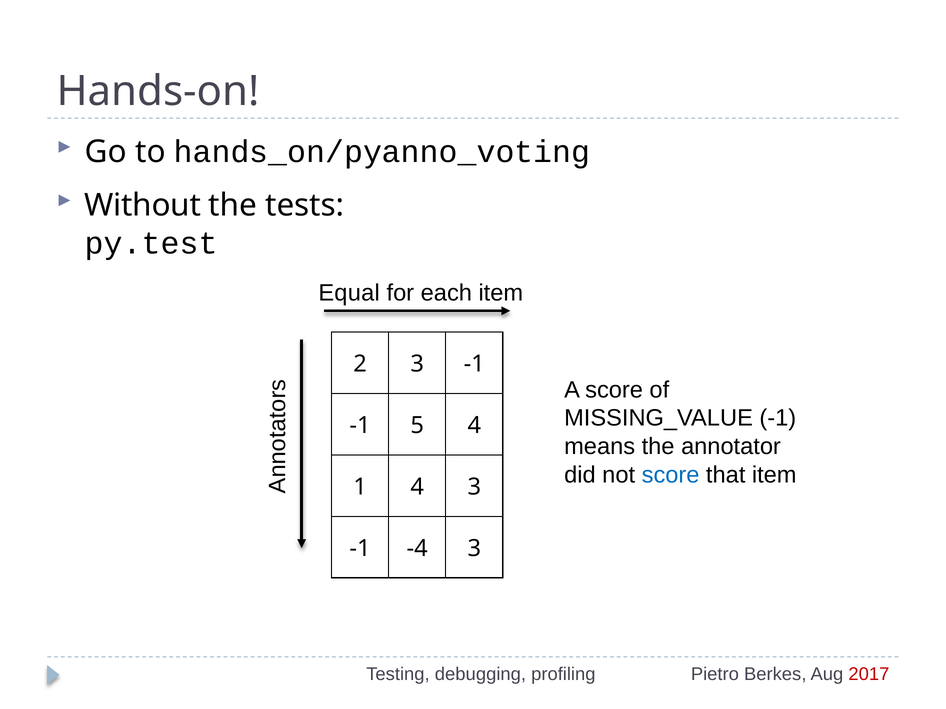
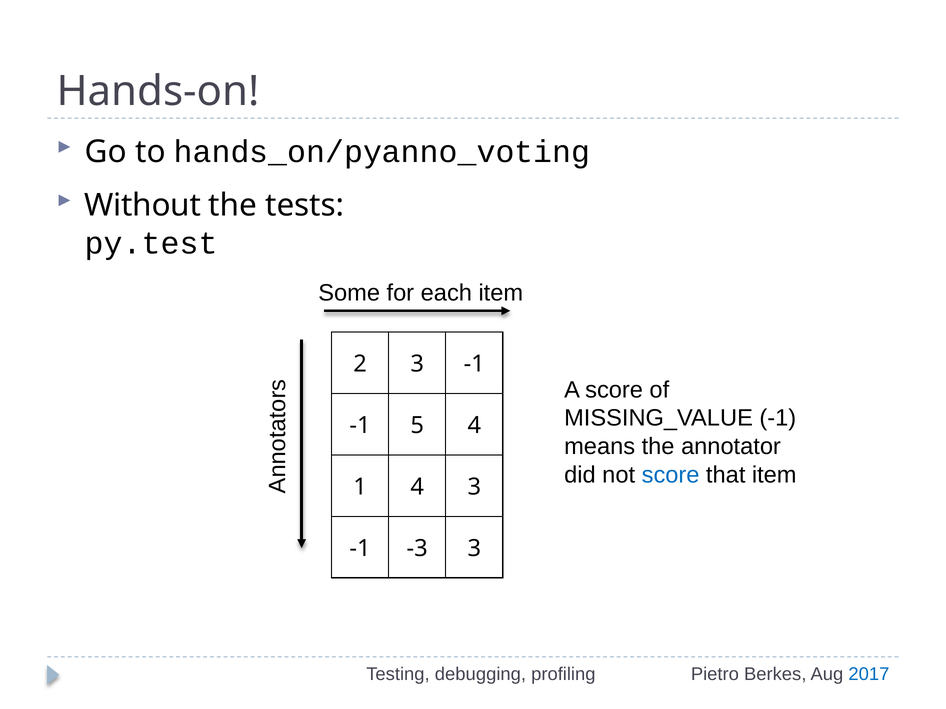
Equal: Equal -> Some
-4: -4 -> -3
2017 colour: red -> blue
